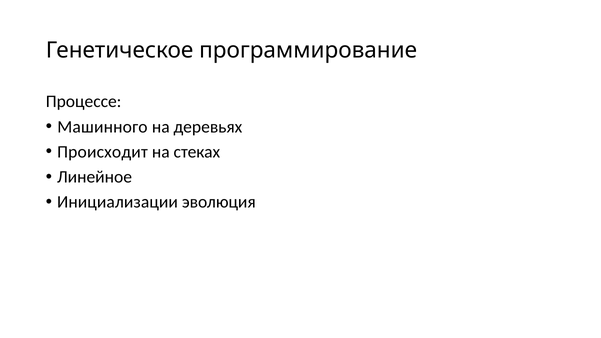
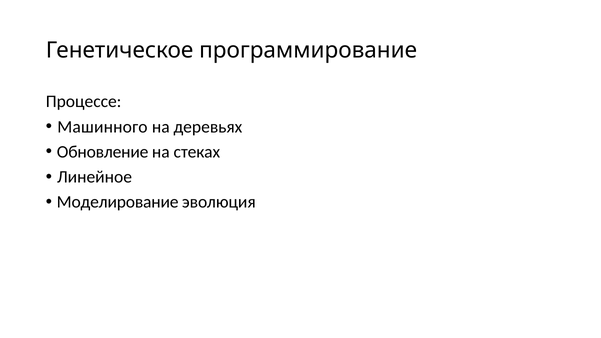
Происходит: Происходит -> Обновление
Инициализации: Инициализации -> Моделирование
